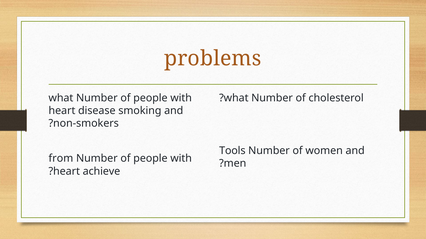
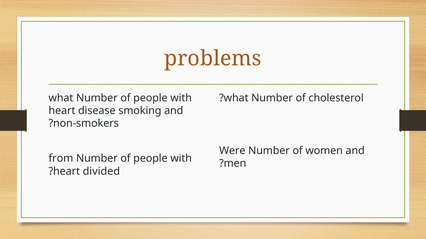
Tools: Tools -> Were
achieve: achieve -> divided
